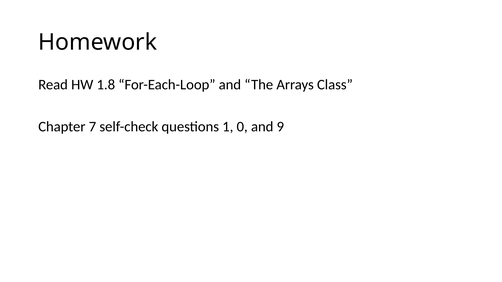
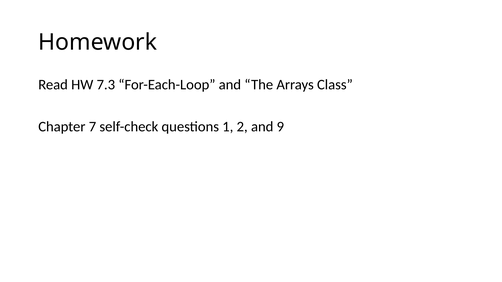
1.8: 1.8 -> 7.3
0: 0 -> 2
